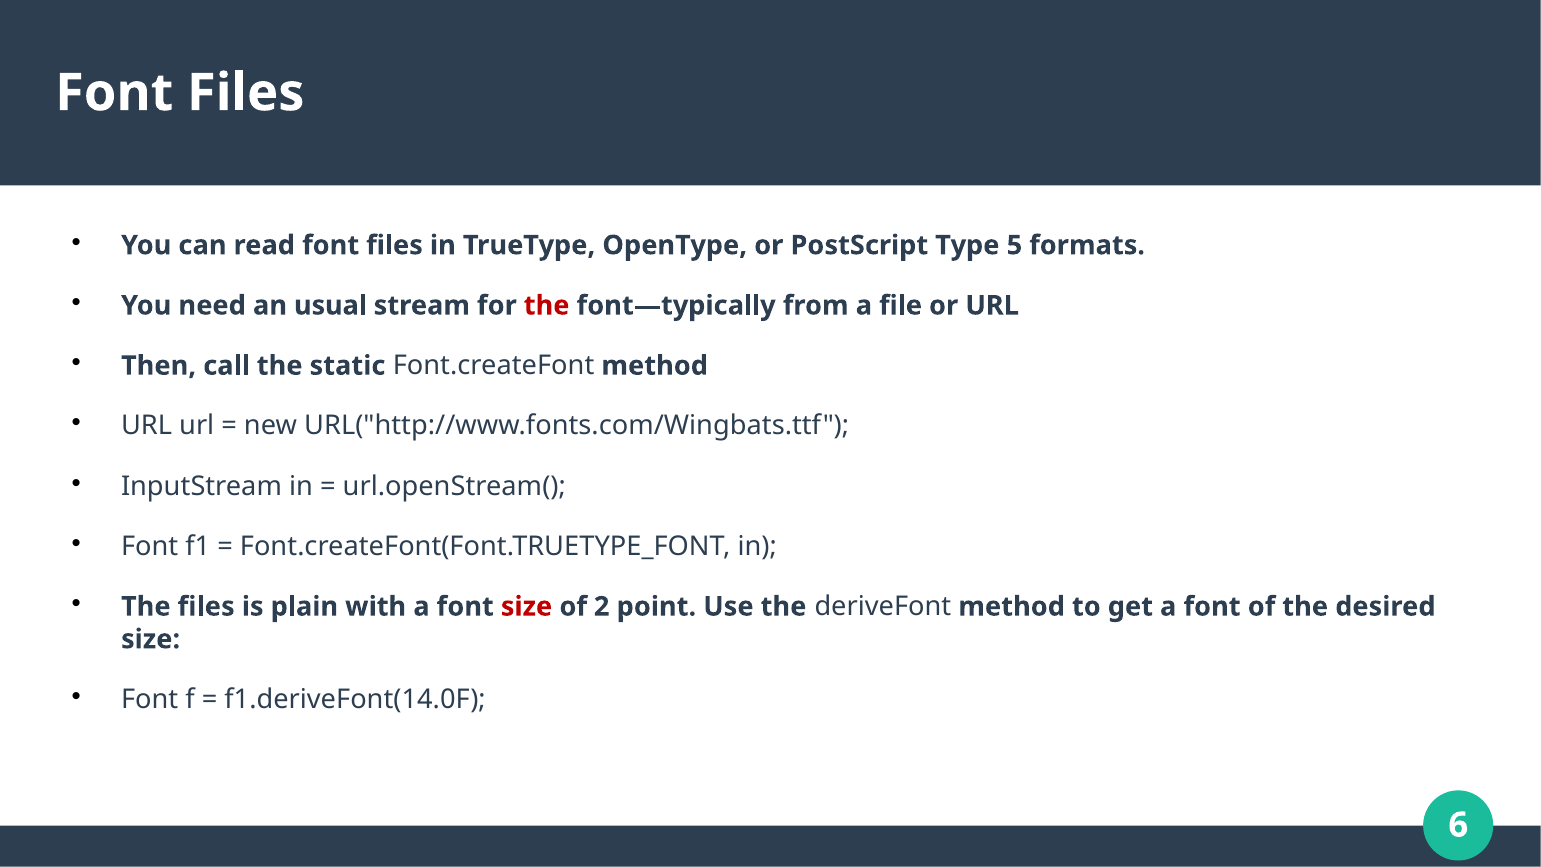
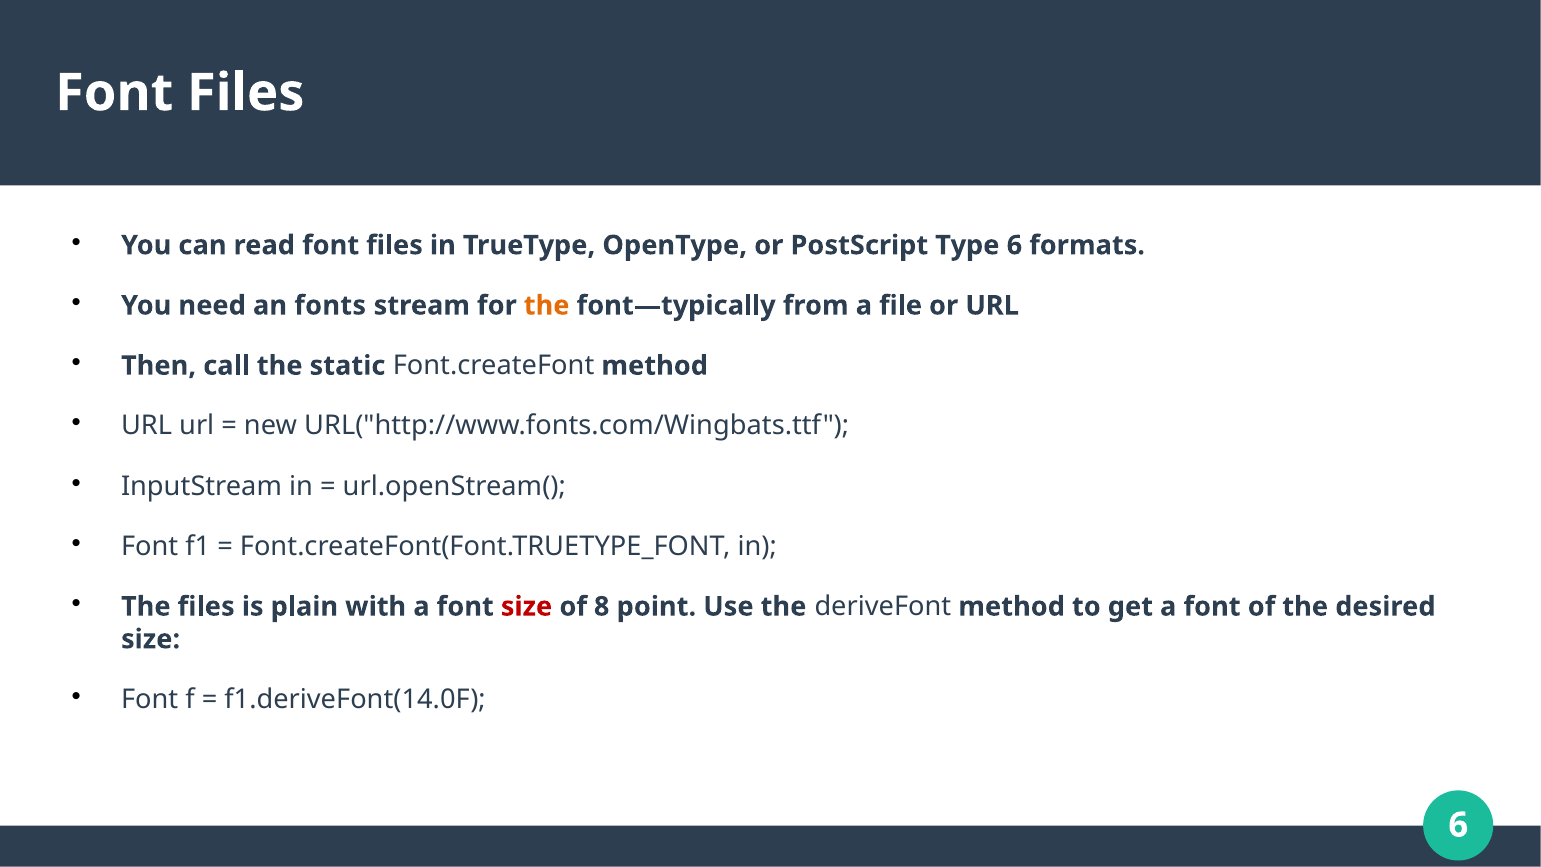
Type 5: 5 -> 6
usual: usual -> fonts
the at (547, 305) colour: red -> orange
2: 2 -> 8
